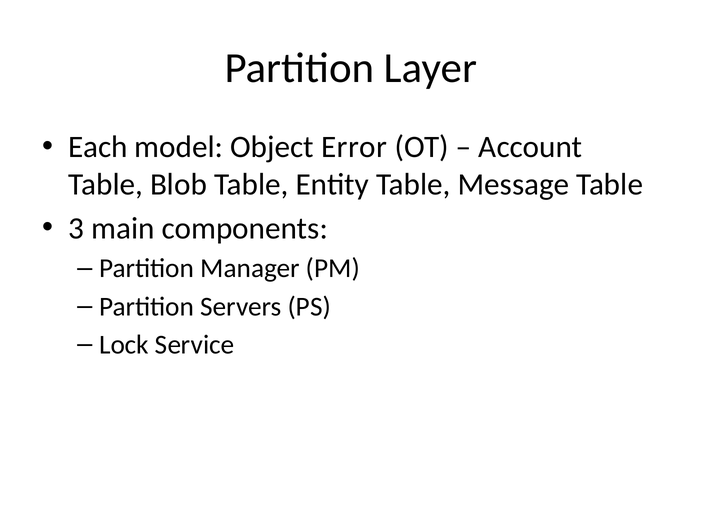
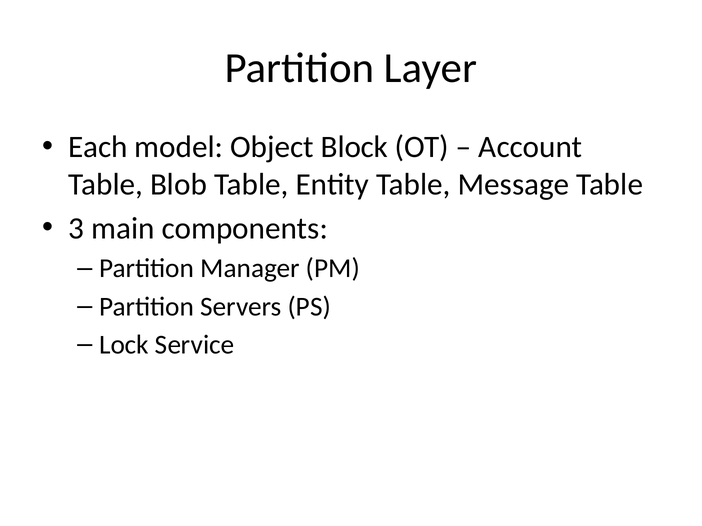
Error: Error -> Block
